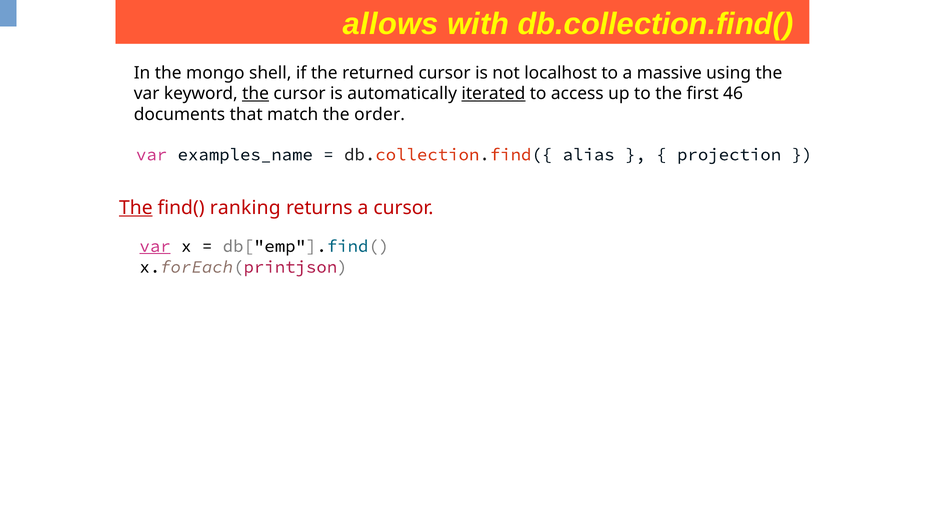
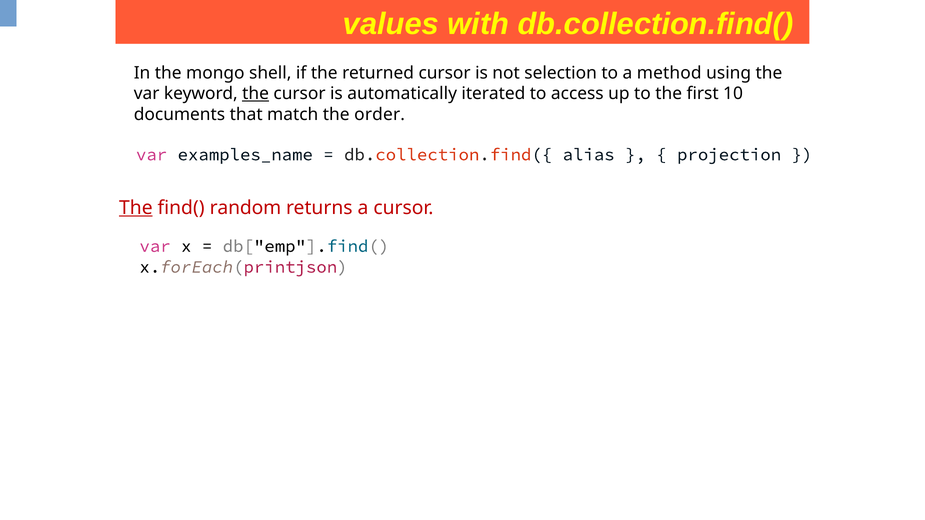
allows: allows -> values
localhost: localhost -> selection
massive: massive -> method
iterated underline: present -> none
46: 46 -> 10
ranking: ranking -> random
var at (155, 246) underline: present -> none
